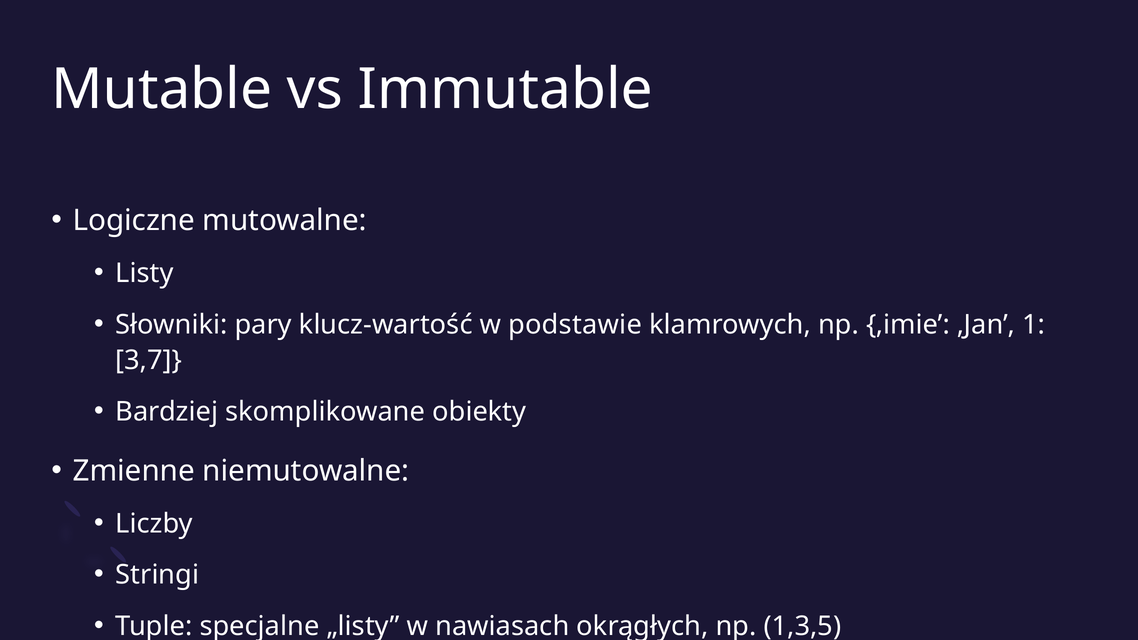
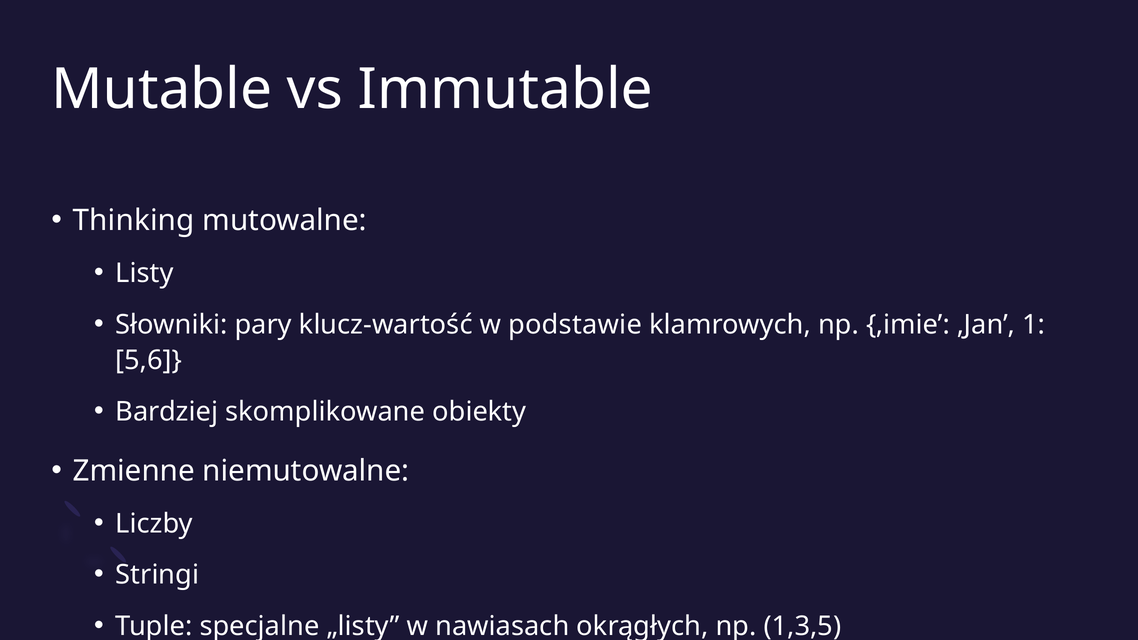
Logiczne: Logiczne -> Thinking
3,7: 3,7 -> 5,6
